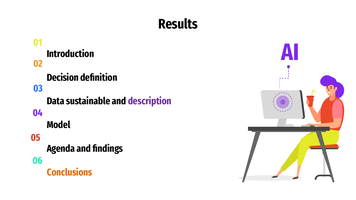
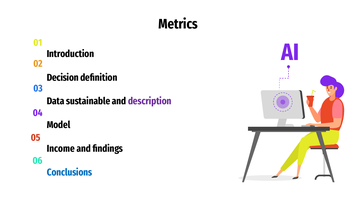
Results: Results -> Metrics
Agenda: Agenda -> Income
Conclusions colour: orange -> blue
